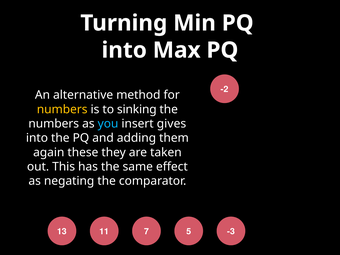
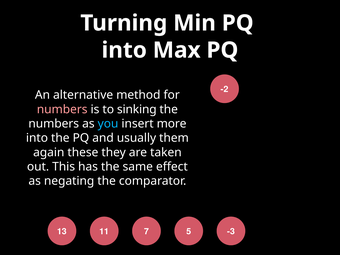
numbers at (62, 109) colour: yellow -> pink
gives: gives -> more
adding: adding -> usually
